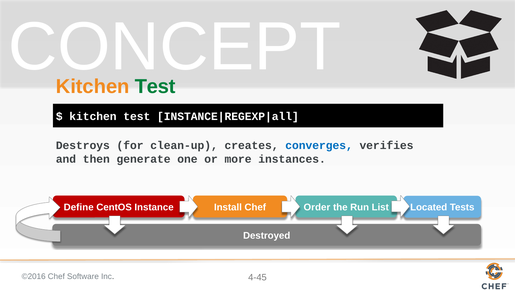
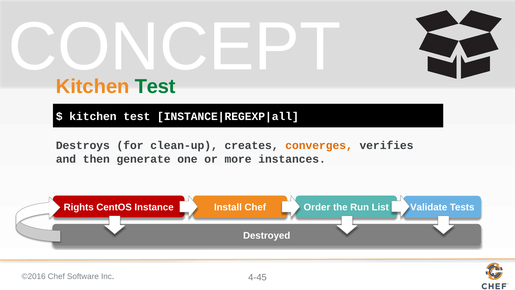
converges colour: blue -> orange
Define: Define -> Rights
Located: Located -> Validate
